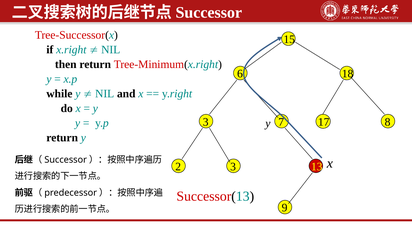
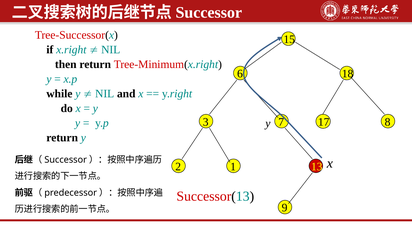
2 3: 3 -> 1
